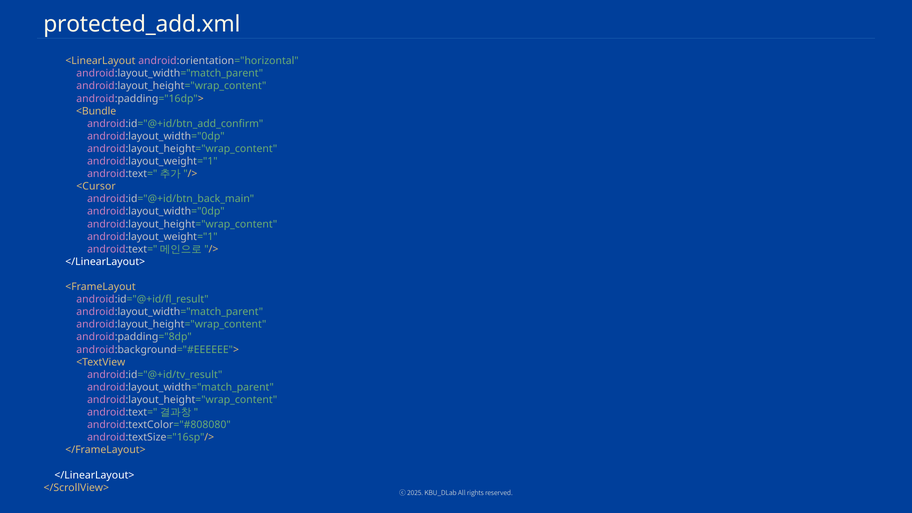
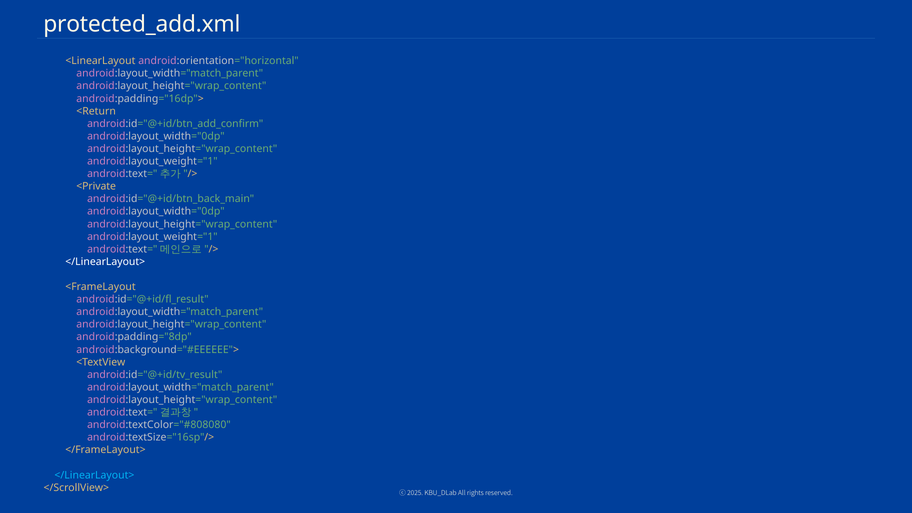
<Bundle: <Bundle -> <Return
<Cursor: <Cursor -> <Private
</LinearLayout> at (94, 475) colour: white -> light blue
